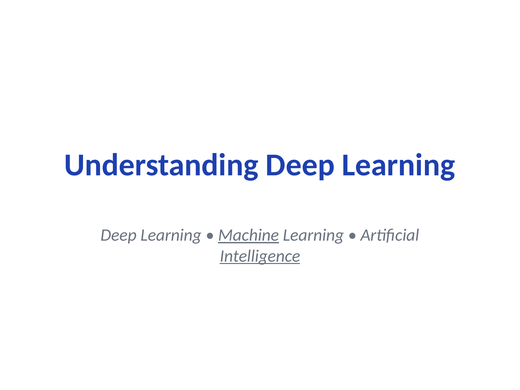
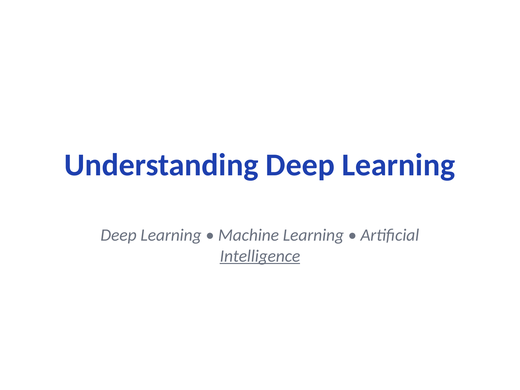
Machine underline: present -> none
